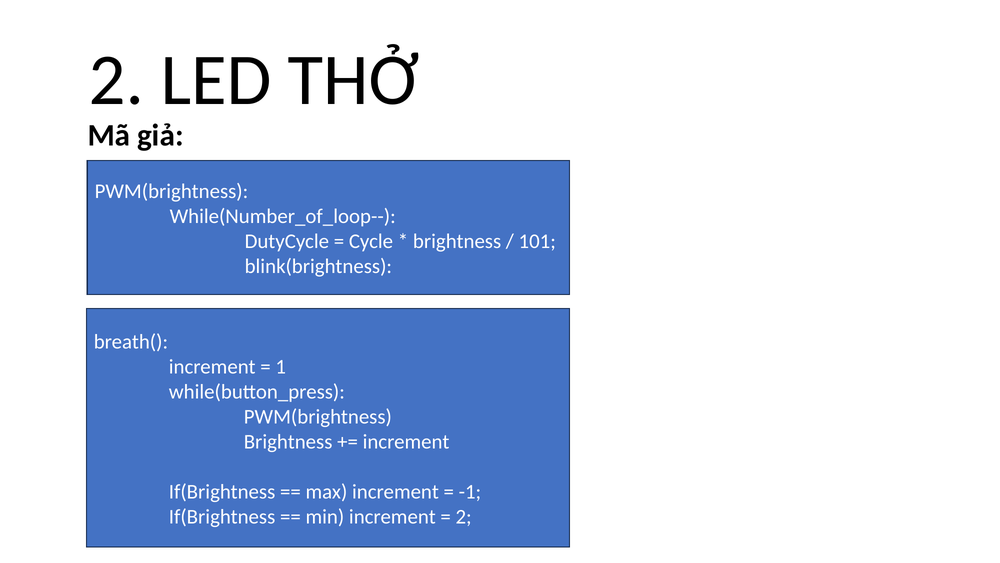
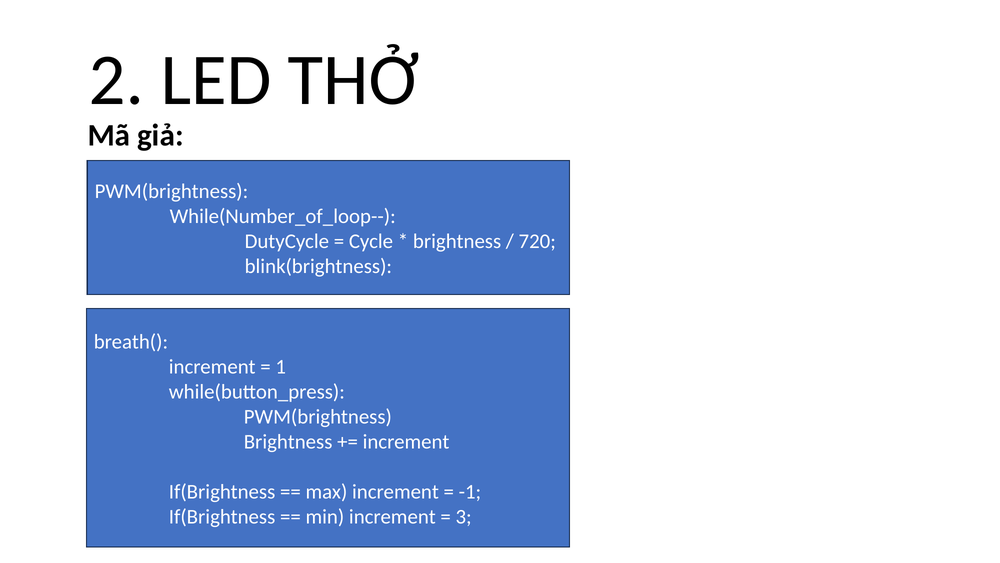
101: 101 -> 720
2 at (464, 516): 2 -> 3
